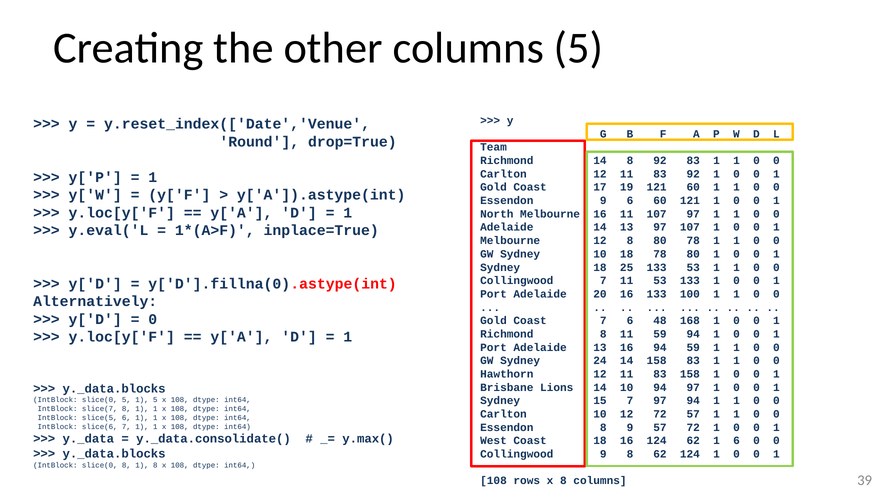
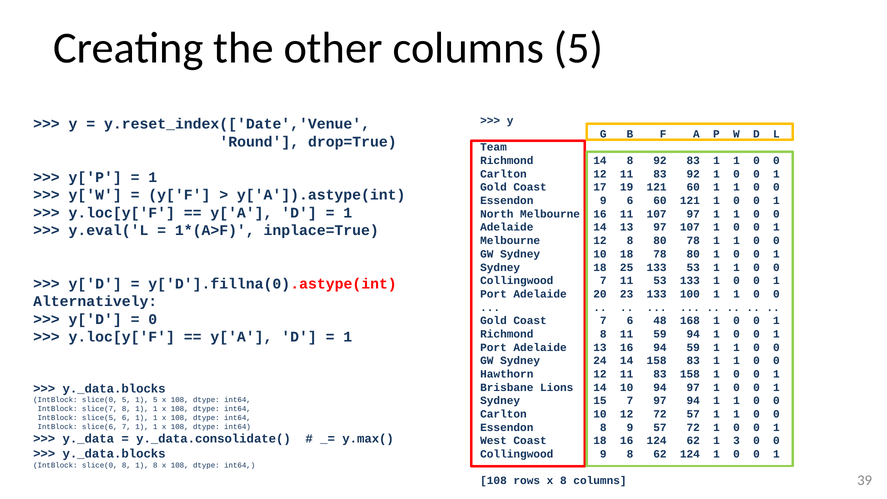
20 16: 16 -> 23
1 6: 6 -> 3
